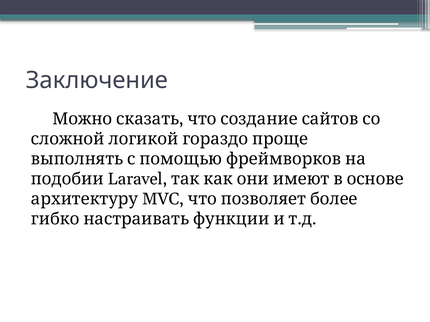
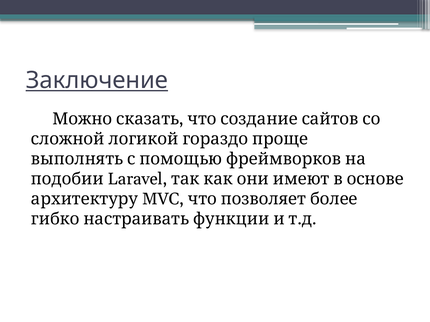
Заключение underline: none -> present
